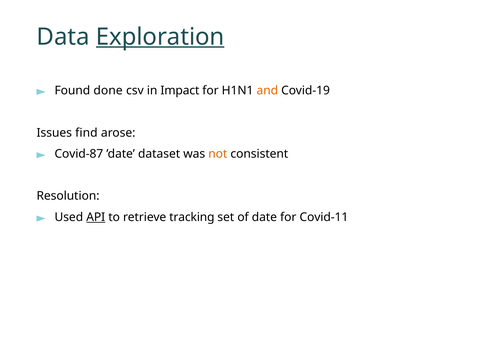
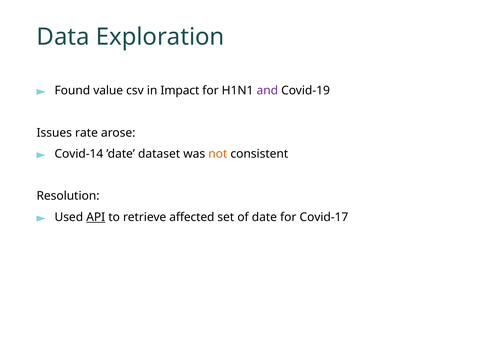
Exploration underline: present -> none
done: done -> value
and colour: orange -> purple
find: find -> rate
Covid-87: Covid-87 -> Covid-14
tracking: tracking -> affected
Covid-11: Covid-11 -> Covid-17
